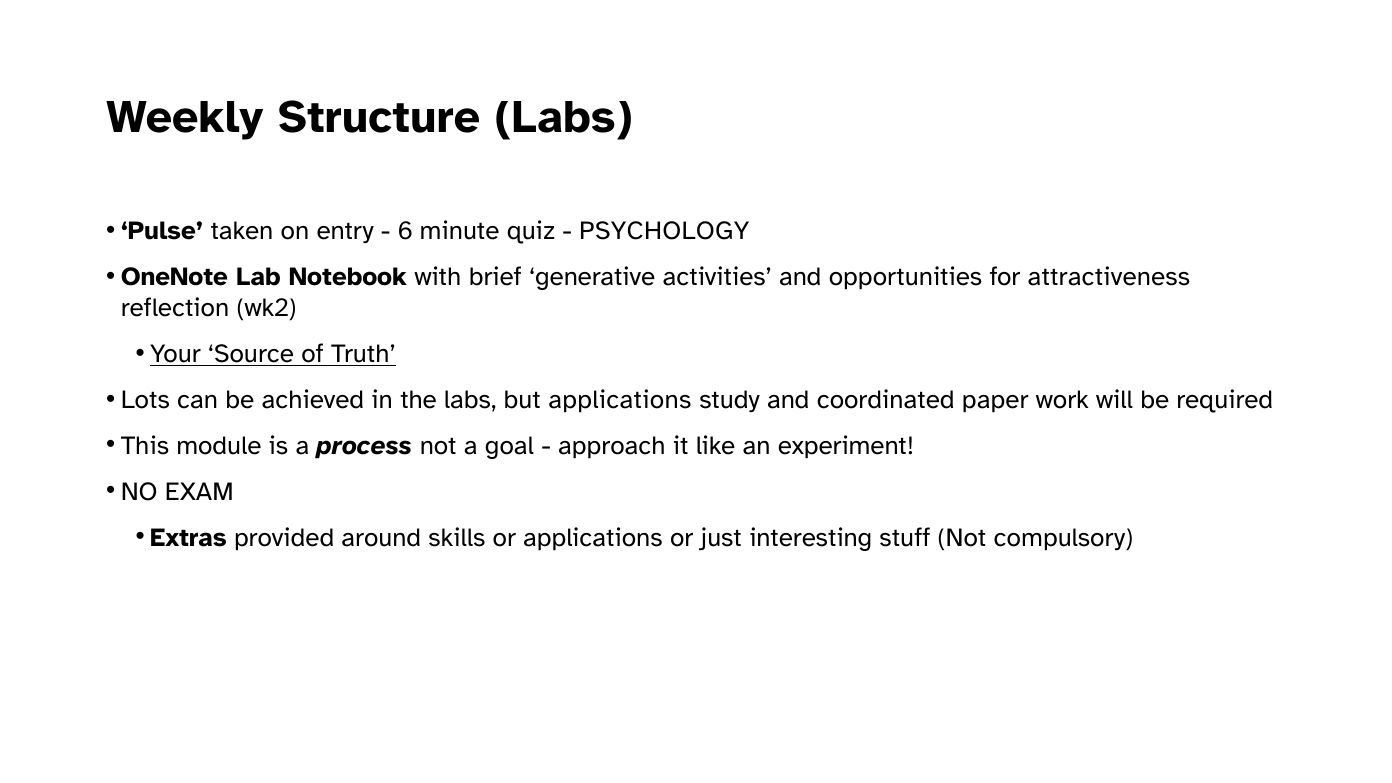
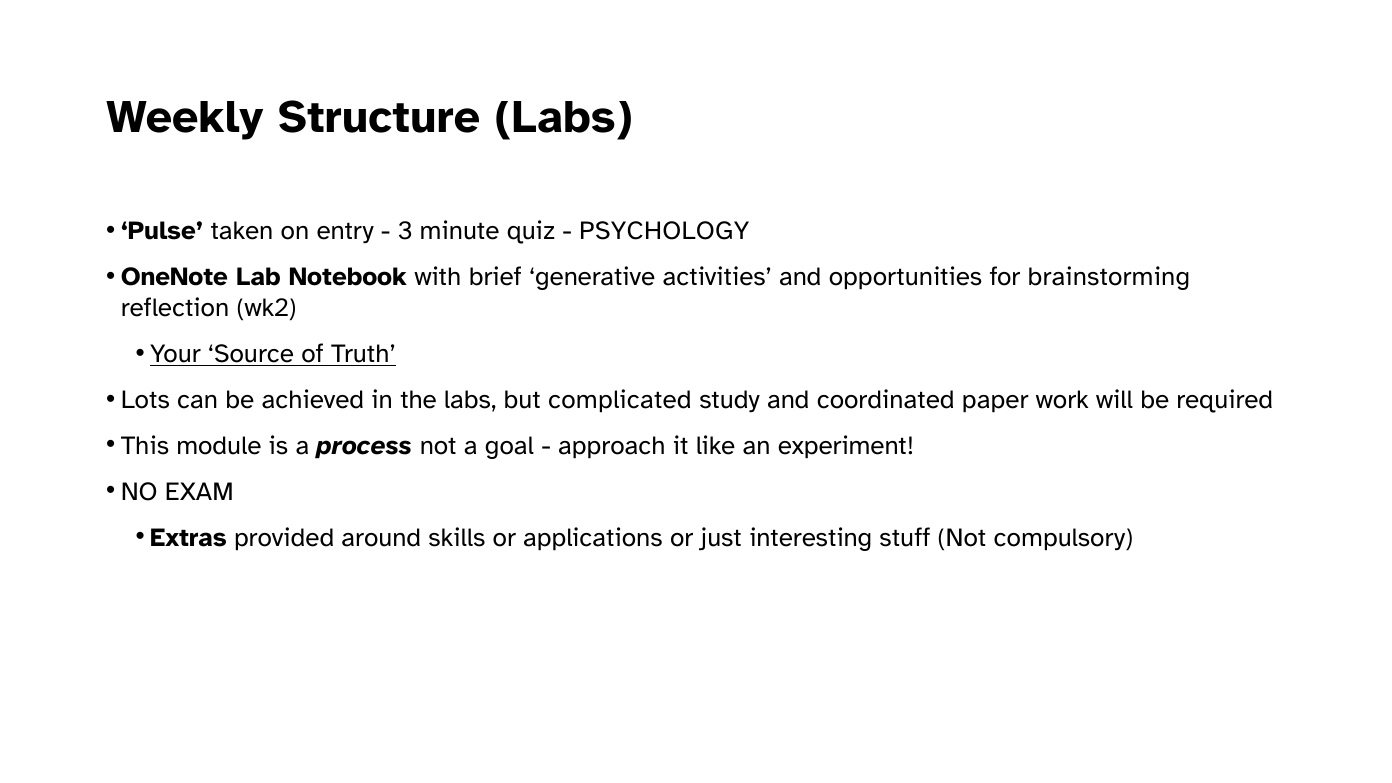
6: 6 -> 3
attractiveness: attractiveness -> brainstorming
but applications: applications -> complicated
